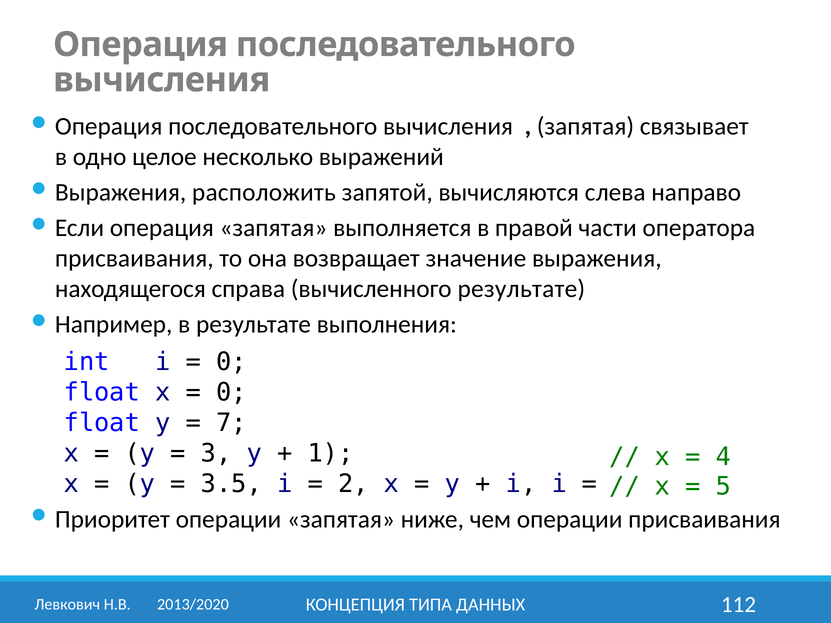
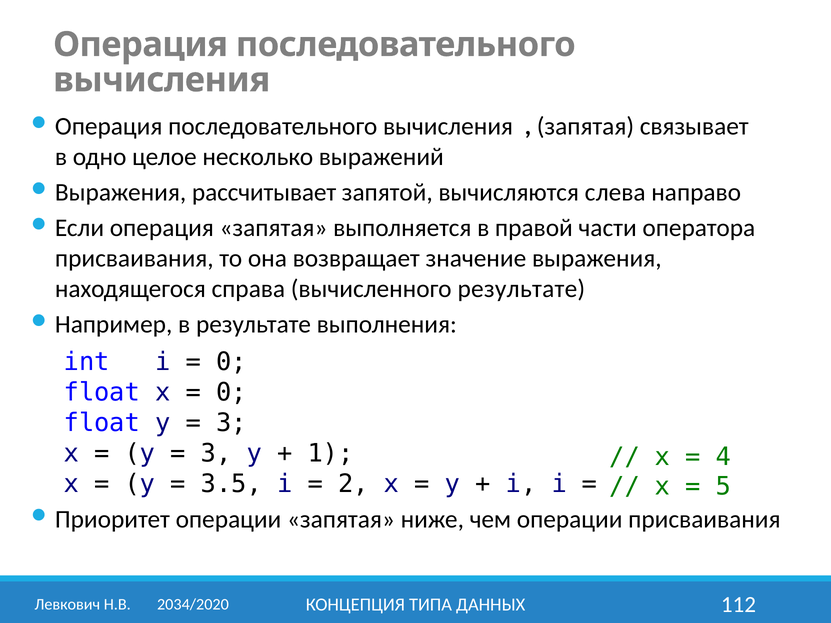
расположить: расположить -> рассчитывает
7 at (231, 423): 7 -> 3
2013/2020: 2013/2020 -> 2034/2020
